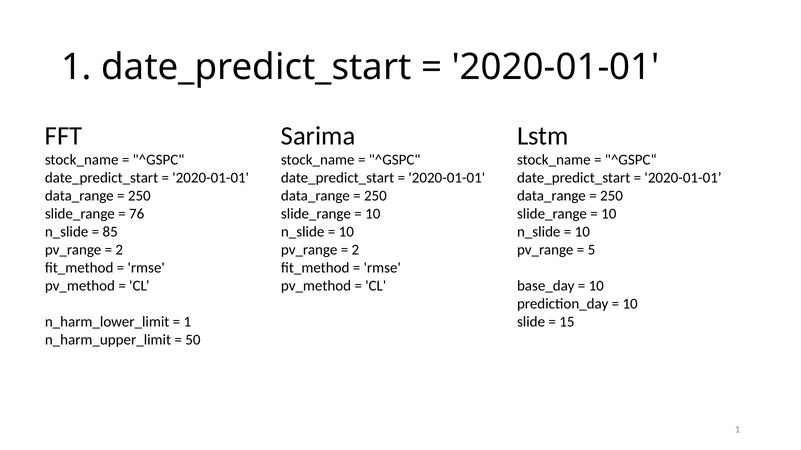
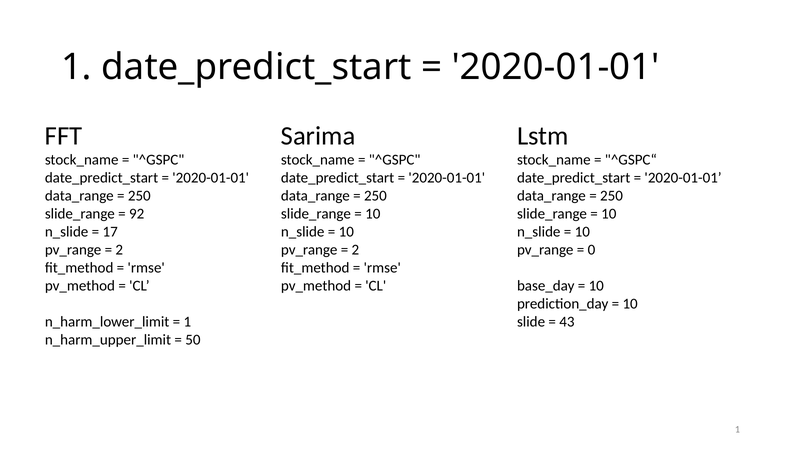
76: 76 -> 92
85: 85 -> 17
5: 5 -> 0
15: 15 -> 43
